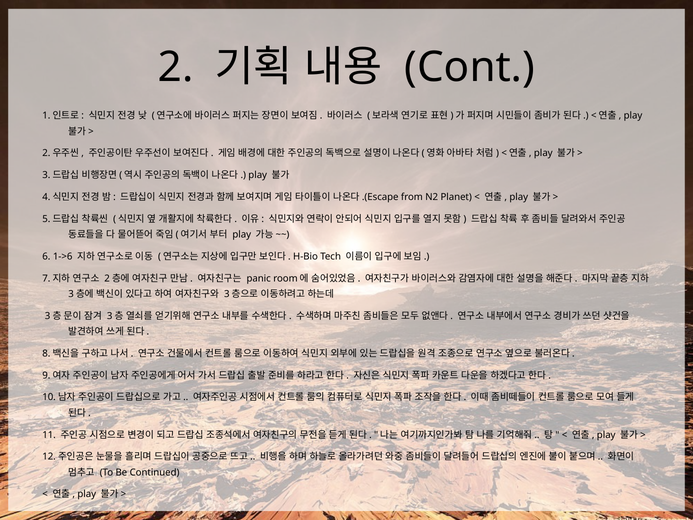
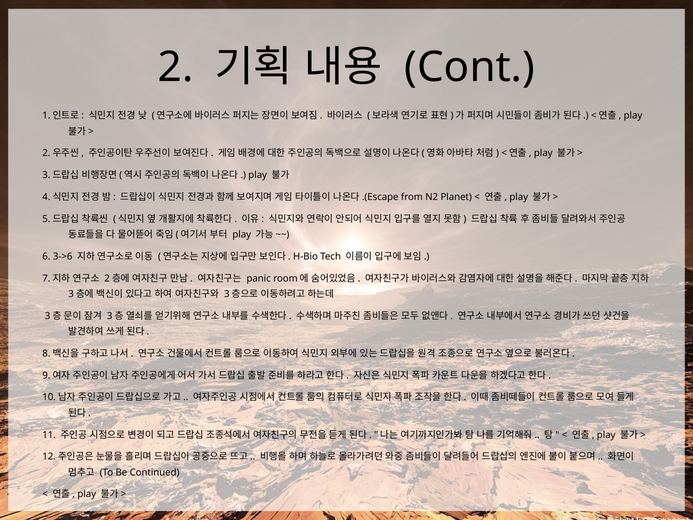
1->6: 1->6 -> 3->6
